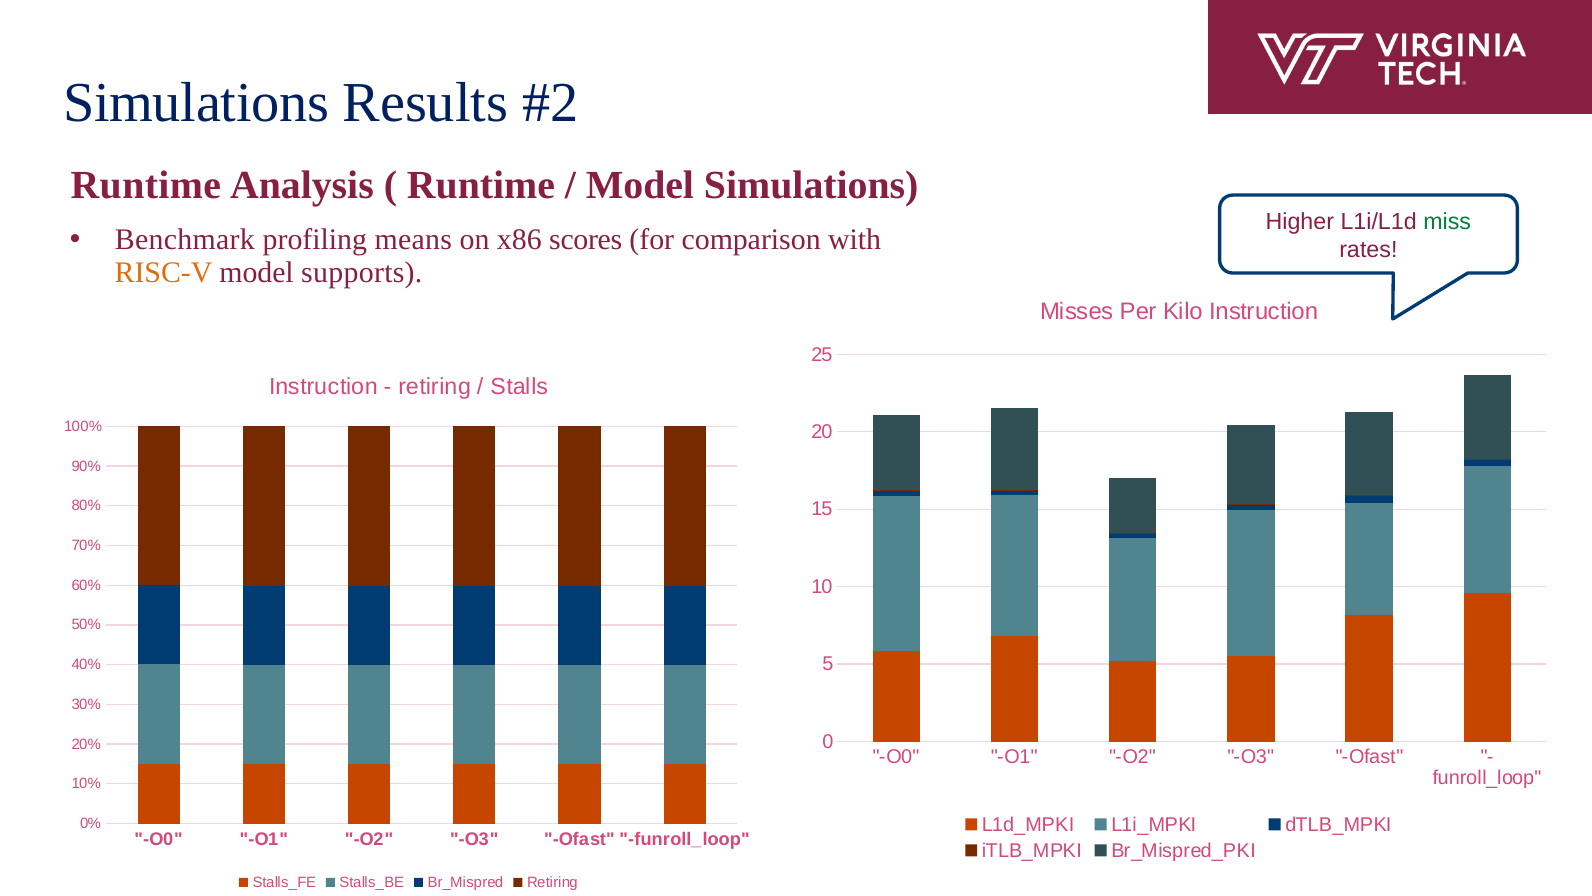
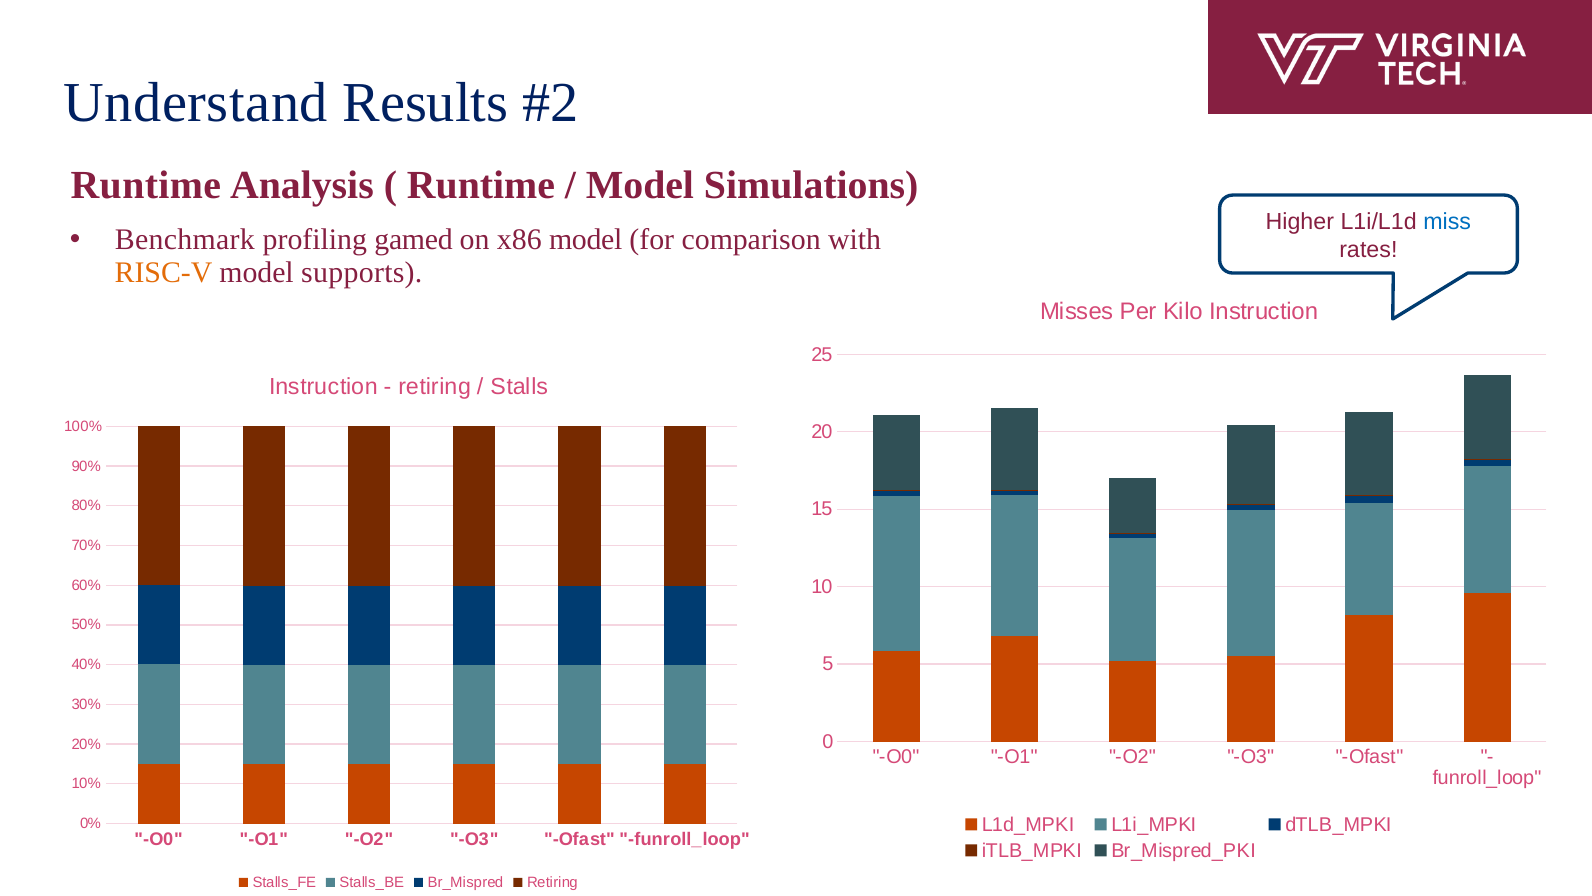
Simulations at (196, 103): Simulations -> Understand
miss colour: green -> blue
means: means -> gamed
x86 scores: scores -> model
